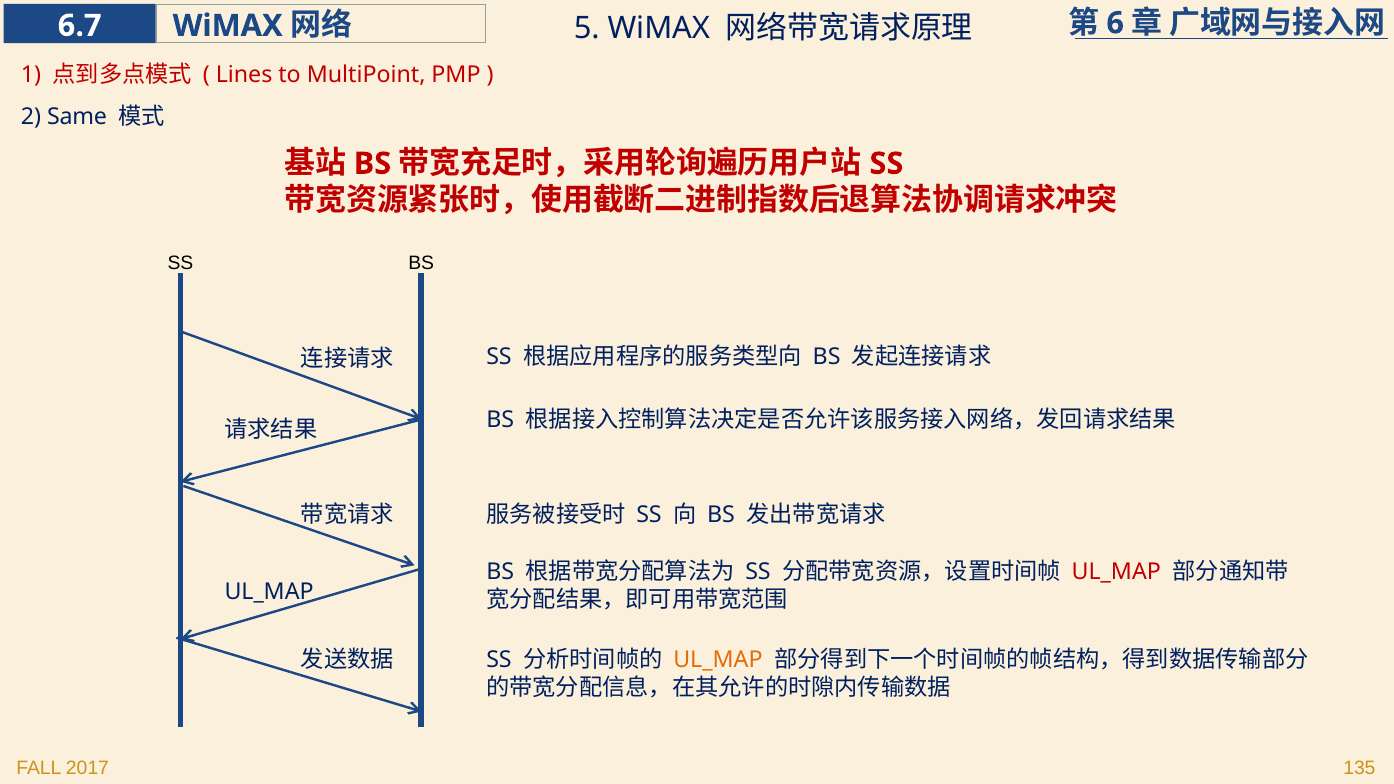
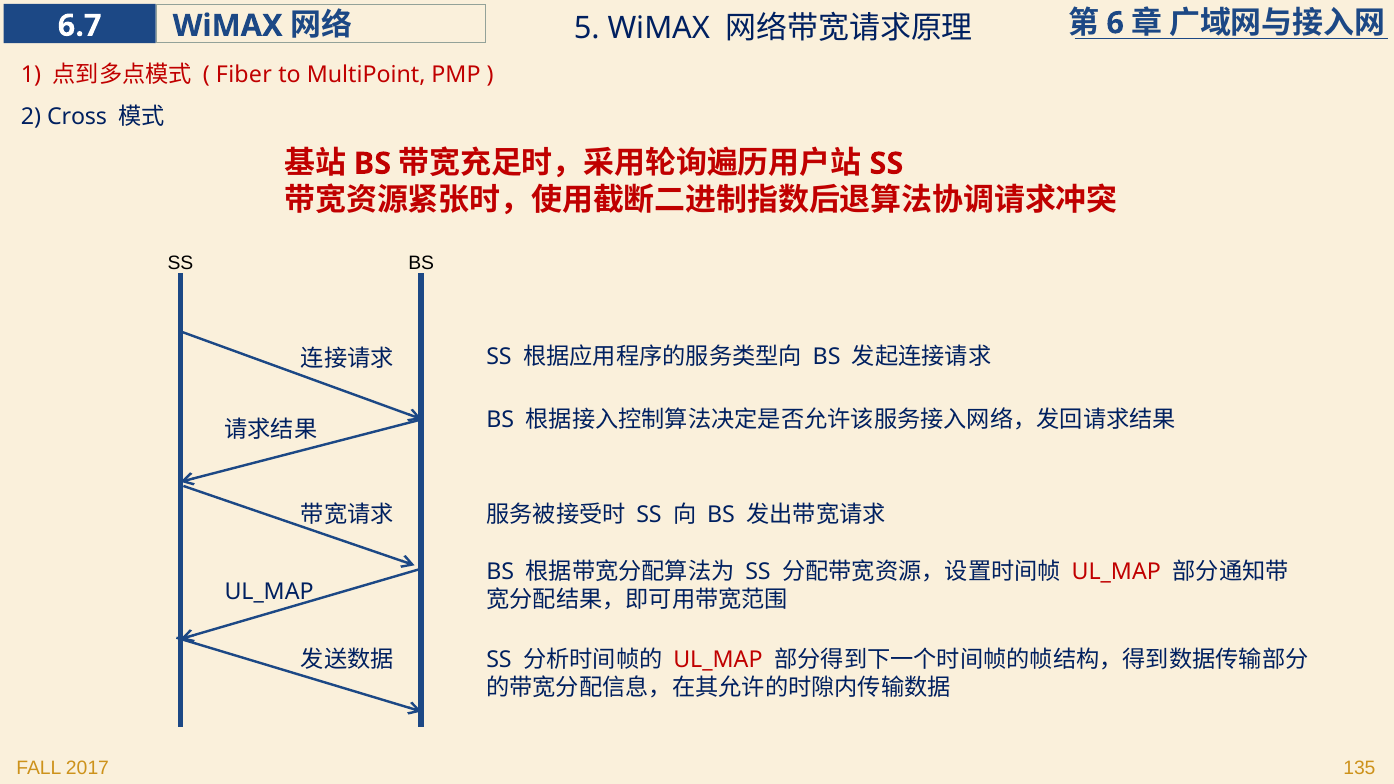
Lines: Lines -> Fiber
Same: Same -> Cross
UL_MAP at (718, 660) colour: orange -> red
